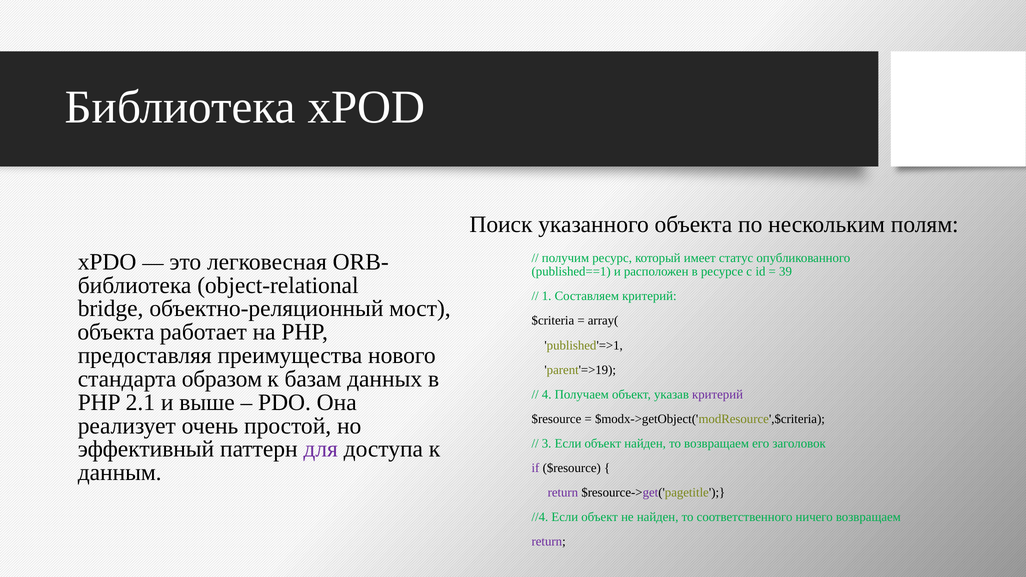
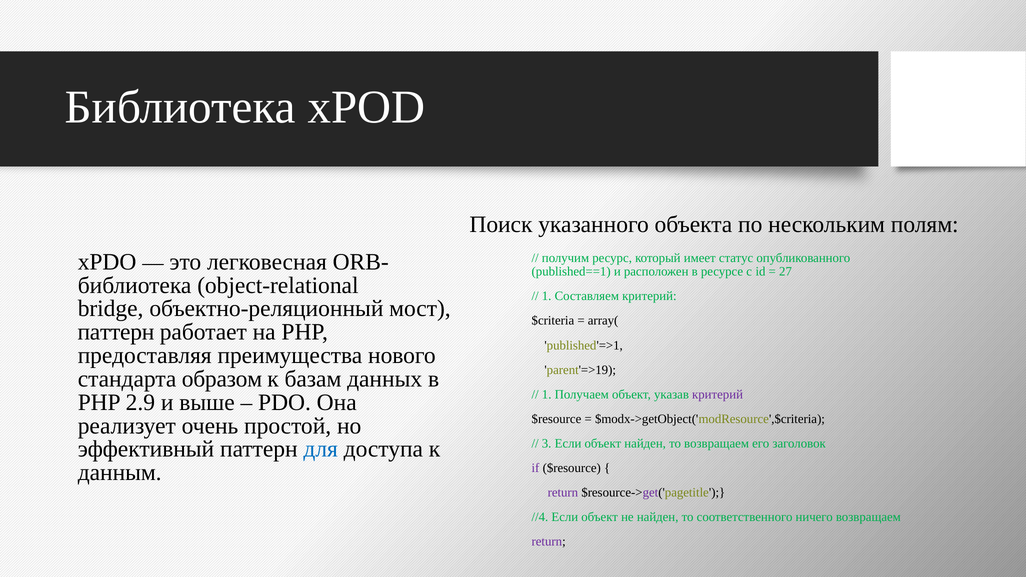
39: 39 -> 27
объекта at (116, 332): объекта -> паттерн
4 at (547, 394): 4 -> 1
2.1: 2.1 -> 2.9
для colour: purple -> blue
